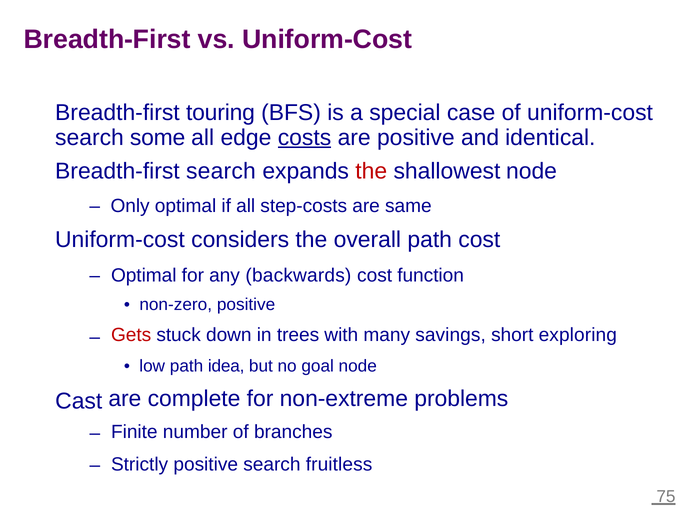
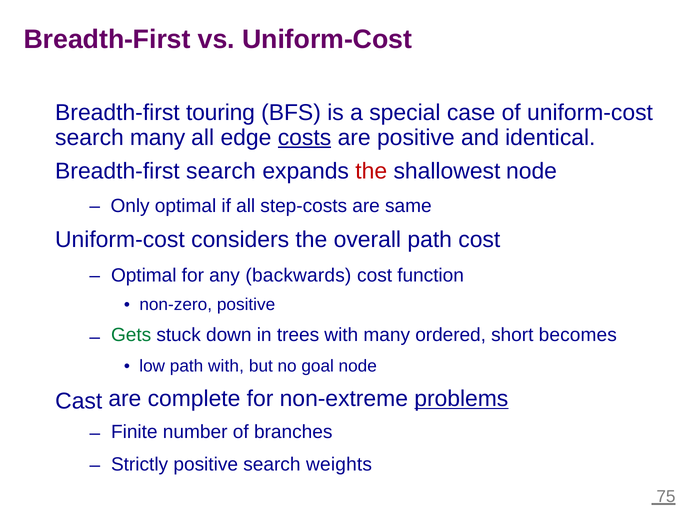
search some: some -> many
Gets colour: red -> green
savings: savings -> ordered
exploring: exploring -> becomes
path idea: idea -> with
problems underline: none -> present
fruitless: fruitless -> weights
